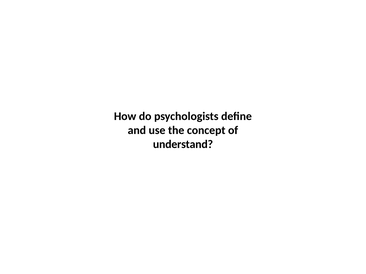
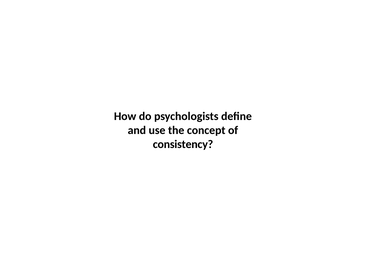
understand: understand -> consistency
